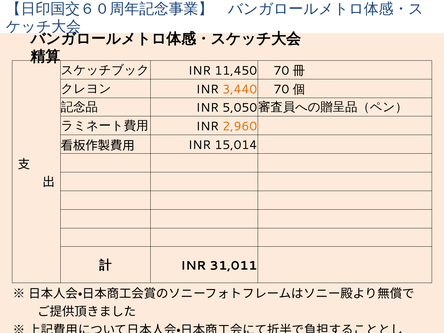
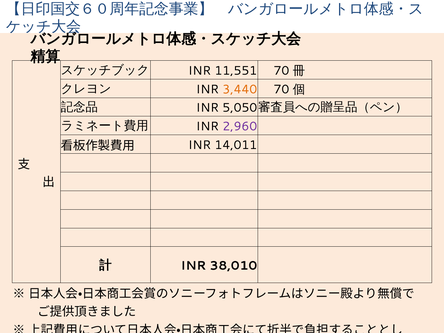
11,450: 11,450 -> 11,551
2,960 colour: orange -> purple
15,014: 15,014 -> 14,011
31,011: 31,011 -> 38,010
